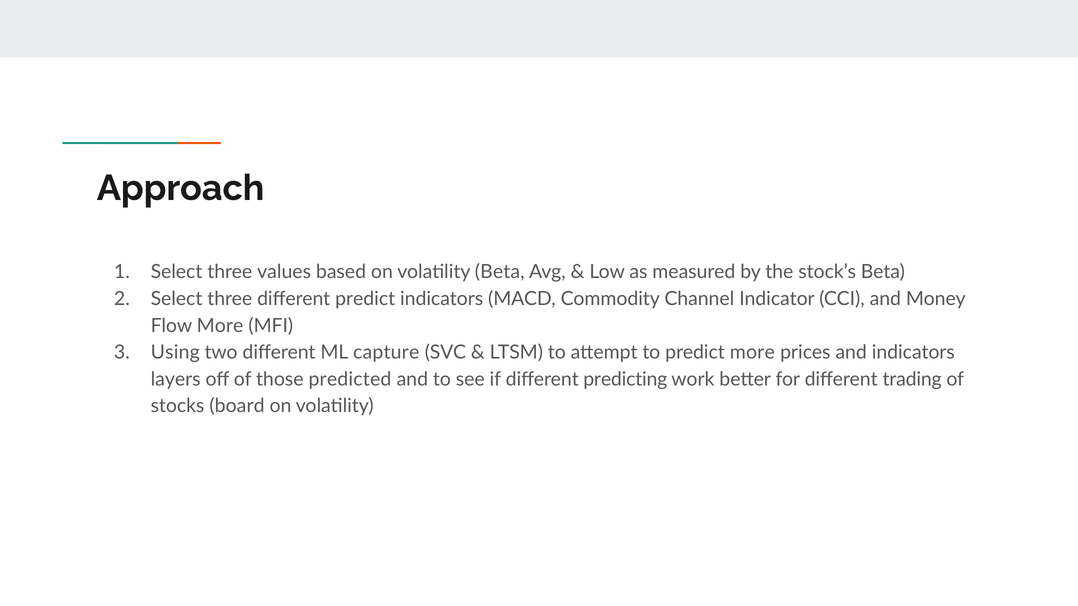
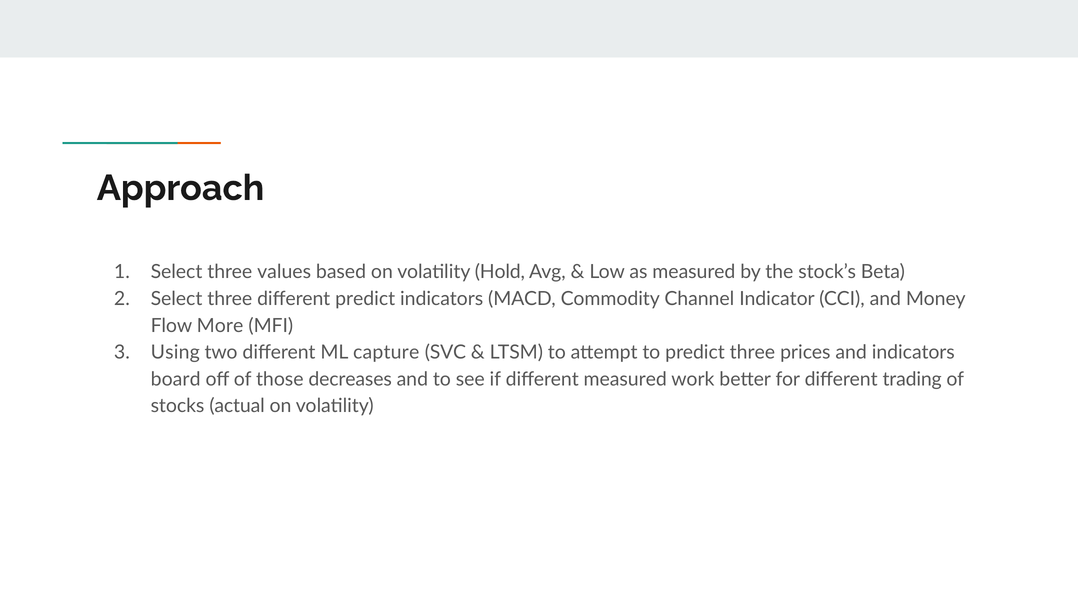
volatility Beta: Beta -> Hold
predict more: more -> three
layers: layers -> board
predicted: predicted -> decreases
different predicting: predicting -> measured
board: board -> actual
